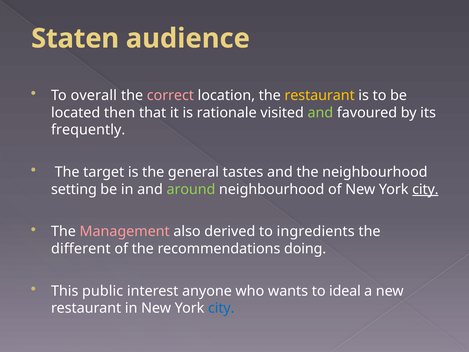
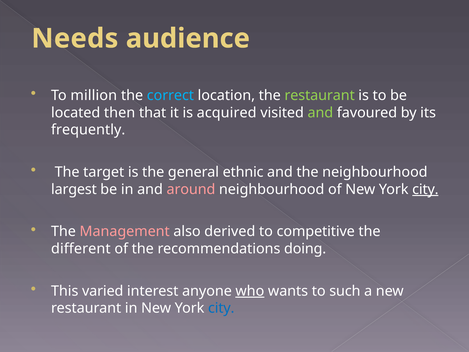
Staten: Staten -> Needs
overall: overall -> million
correct colour: pink -> light blue
restaurant at (320, 95) colour: yellow -> light green
rationale: rationale -> acquired
tastes: tastes -> ethnic
setting: setting -> largest
around colour: light green -> pink
ingredients: ingredients -> competitive
public: public -> varied
who underline: none -> present
ideal: ideal -> such
